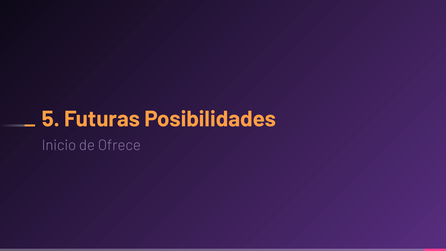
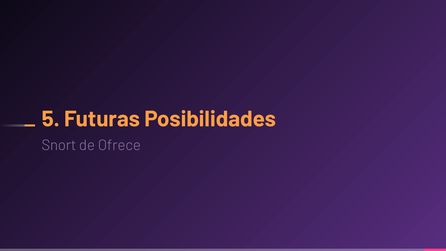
Inicio: Inicio -> Snort
